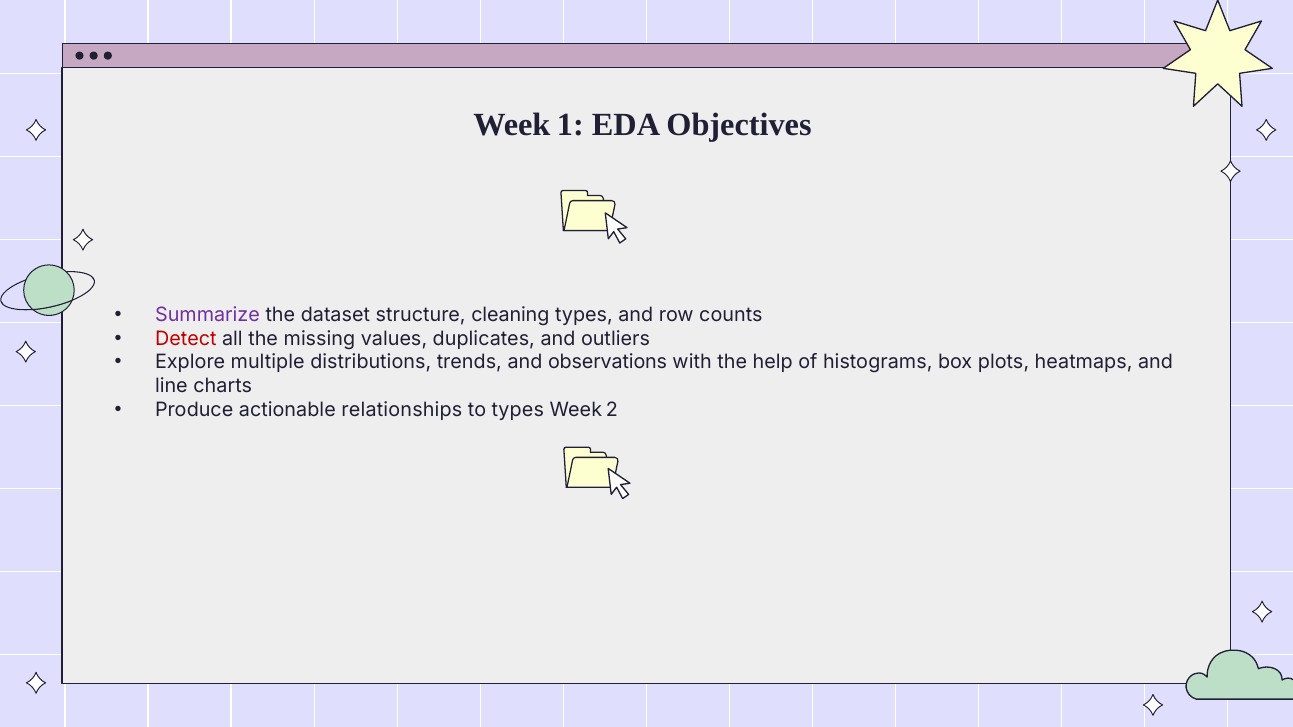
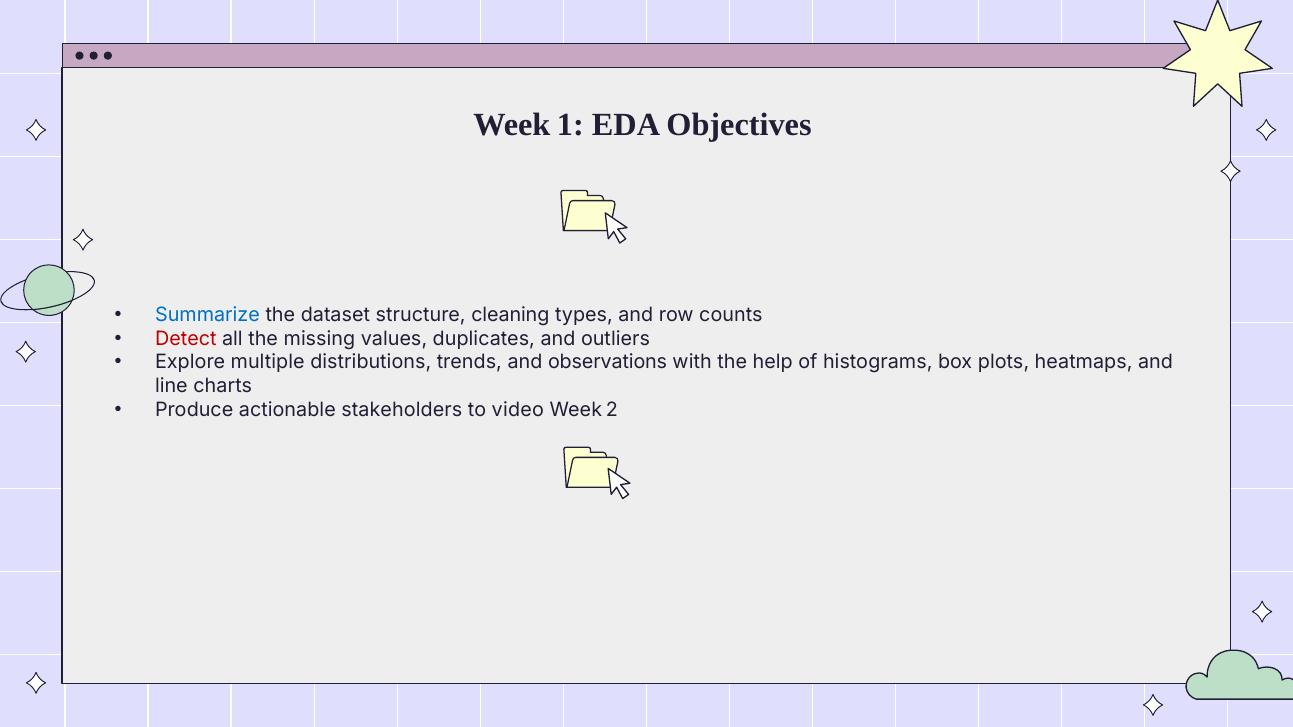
Summarize colour: purple -> blue
relationships: relationships -> stakeholders
to types: types -> video
